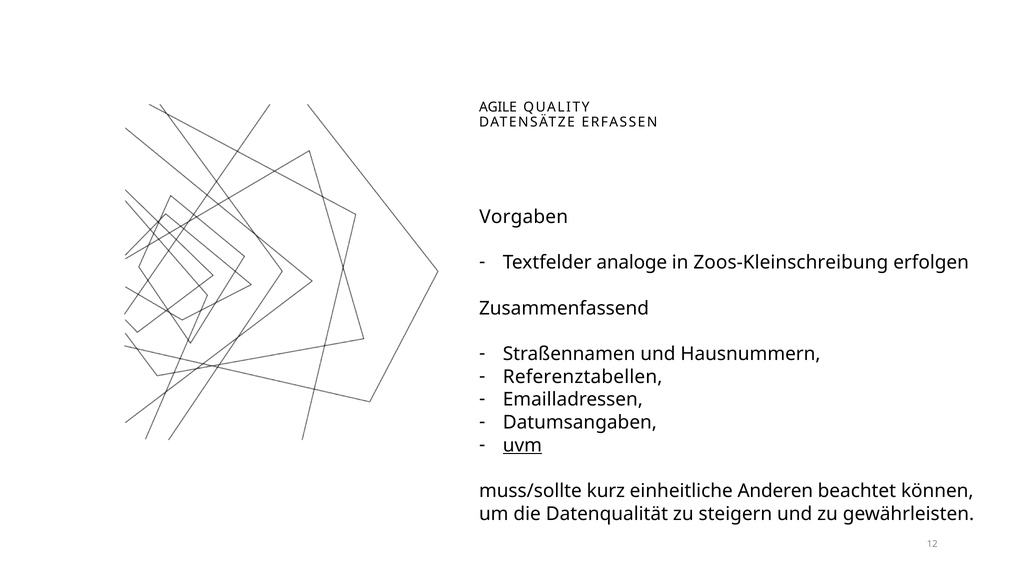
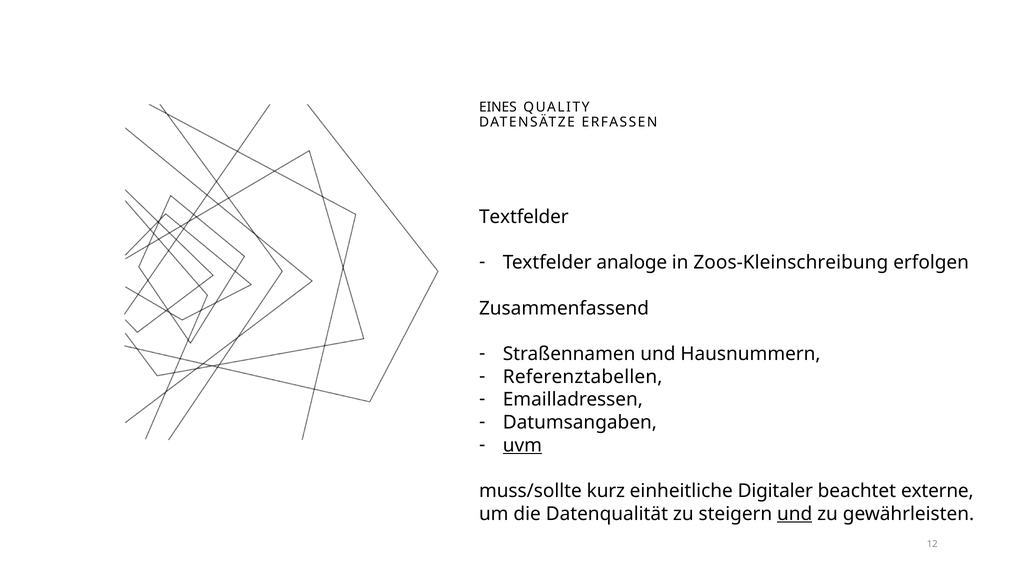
AGILE: AGILE -> EINES
Vorgaben at (524, 217): Vorgaben -> Textfelder
Anderen: Anderen -> Digitaler
können: können -> externe
und at (795, 514) underline: none -> present
